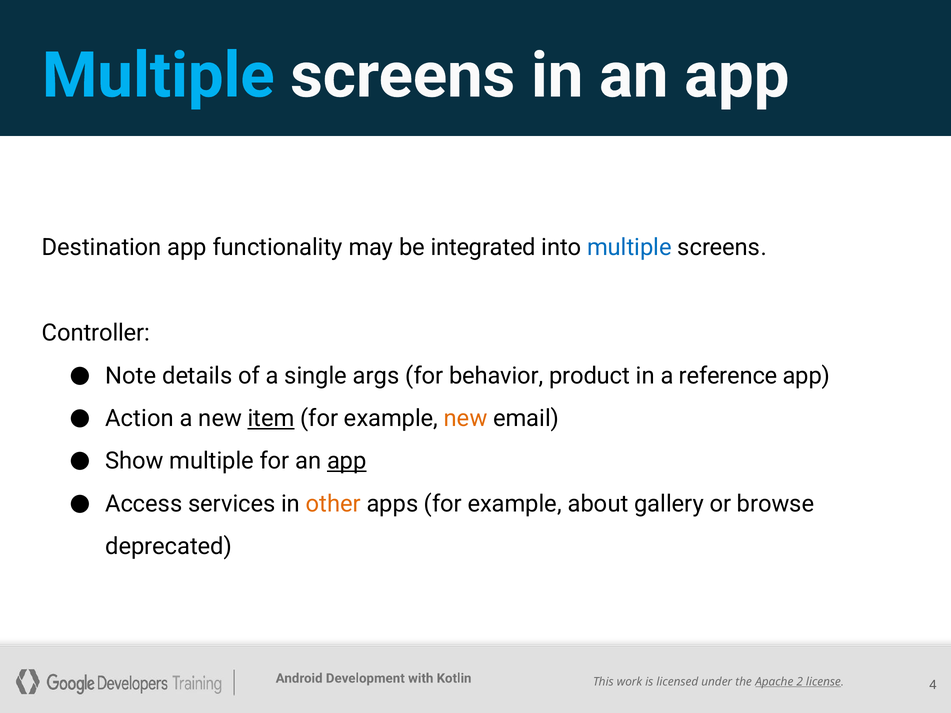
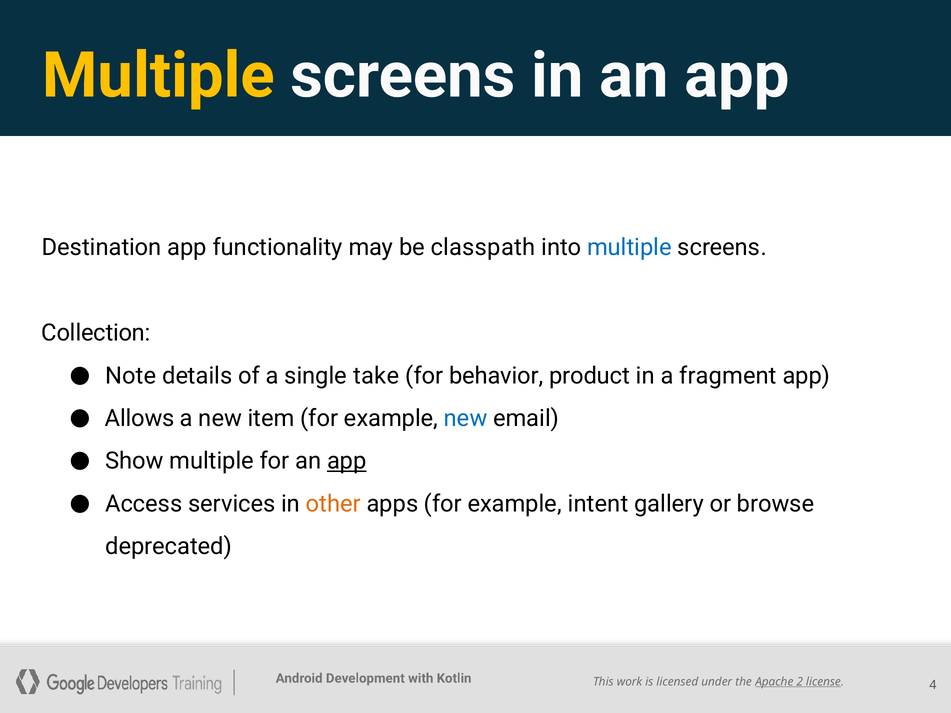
Multiple at (158, 76) colour: light blue -> yellow
integrated: integrated -> classpath
Controller: Controller -> Collection
args: args -> take
reference: reference -> fragment
Action: Action -> Allows
item underline: present -> none
new at (466, 419) colour: orange -> blue
about: about -> intent
